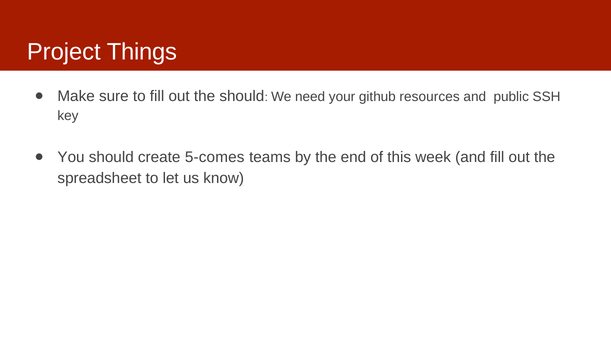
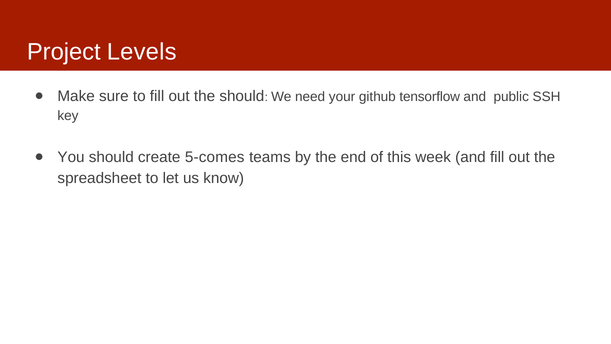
Things: Things -> Levels
resources: resources -> tensorflow
